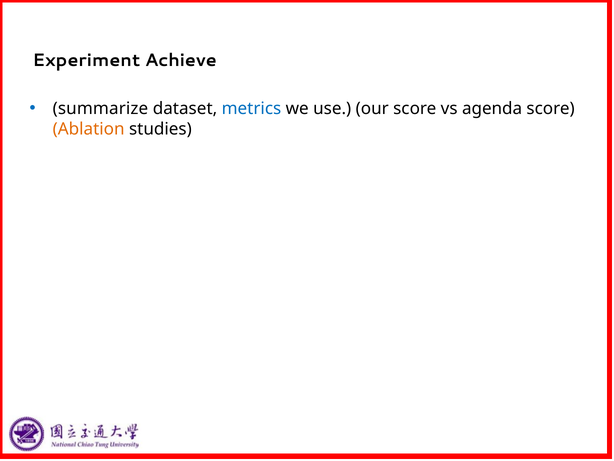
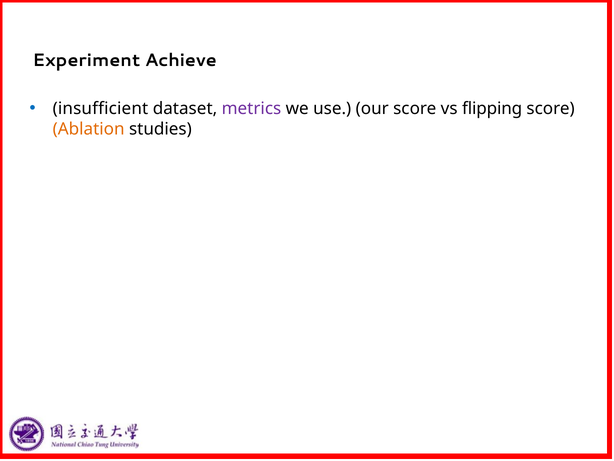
summarize: summarize -> insufficient
metrics colour: blue -> purple
agenda: agenda -> flipping
